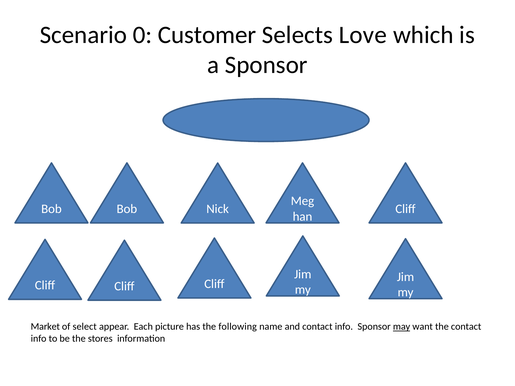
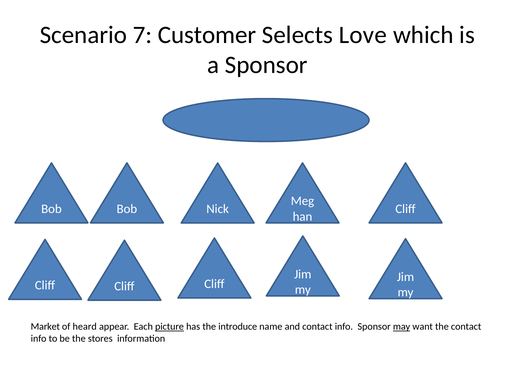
0: 0 -> 7
select: select -> heard
picture underline: none -> present
following: following -> introduce
